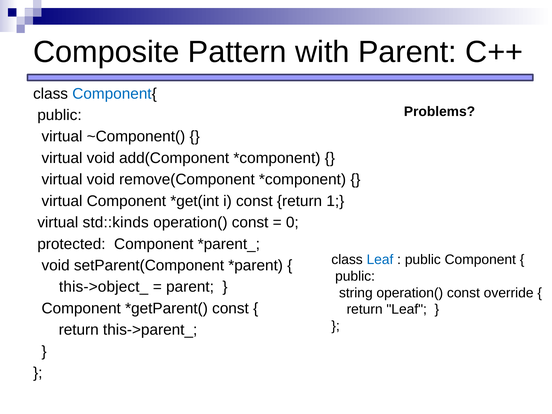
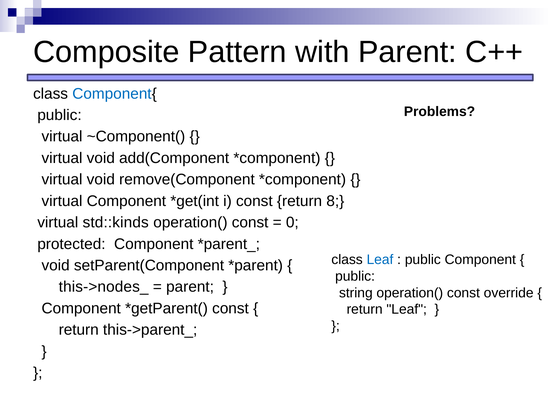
1: 1 -> 8
this->object_: this->object_ -> this->nodes_
